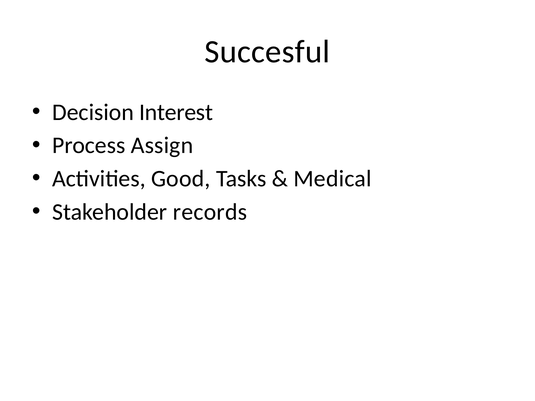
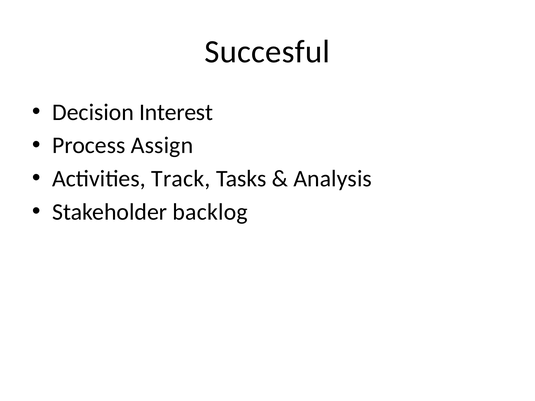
Good: Good -> Track
Medical: Medical -> Analysis
records: records -> backlog
